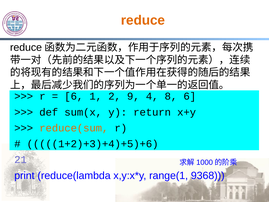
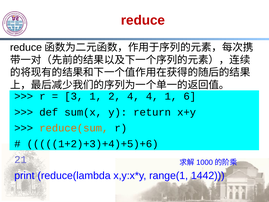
reduce at (143, 20) colour: orange -> red
6 at (74, 96): 6 -> 3
2 9: 9 -> 4
4 8: 8 -> 1
9368: 9368 -> 1442
